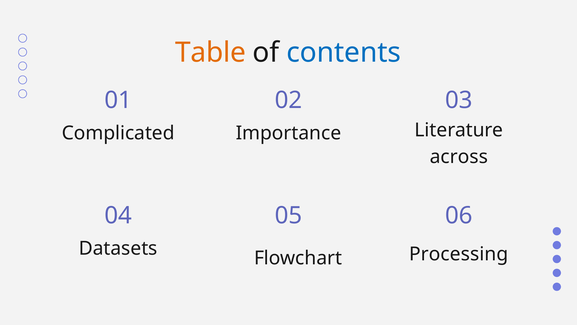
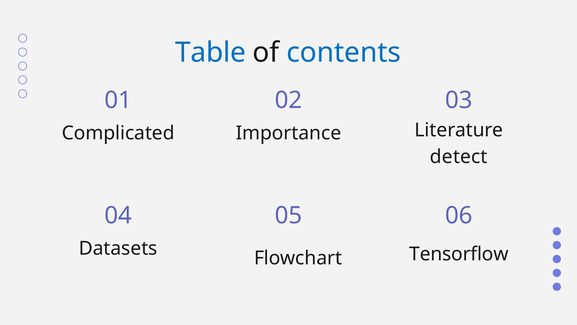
Table colour: orange -> blue
across: across -> detect
Processing: Processing -> Tensorflow
